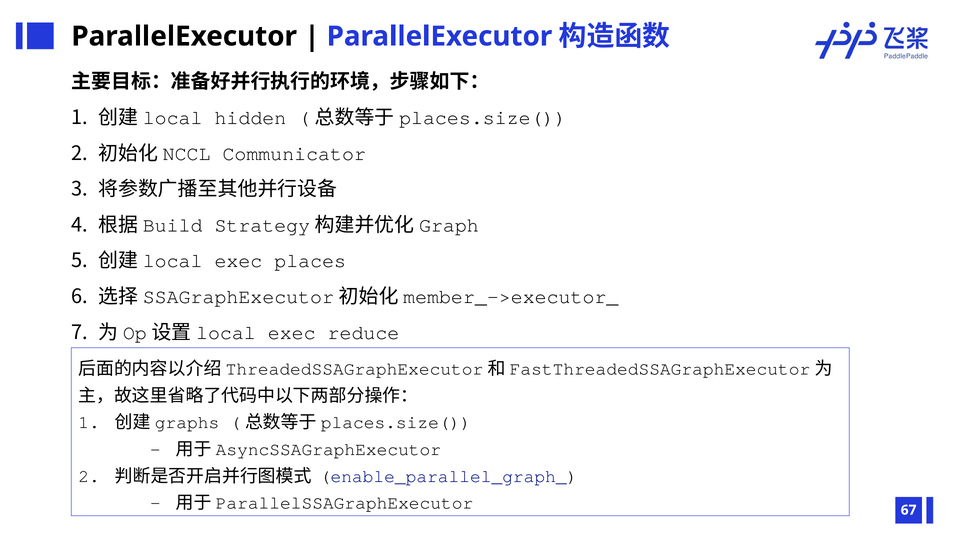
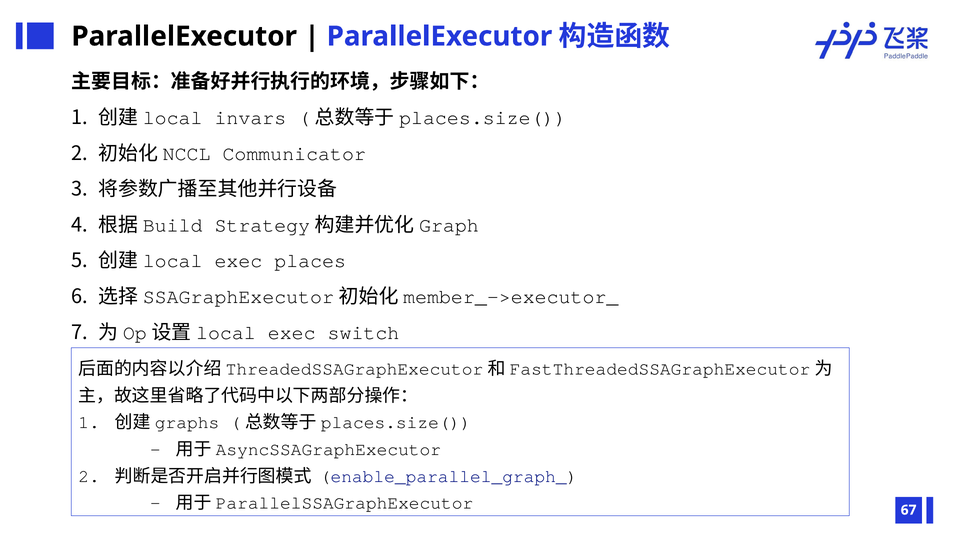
hidden: hidden -> invars
reduce: reduce -> switch
